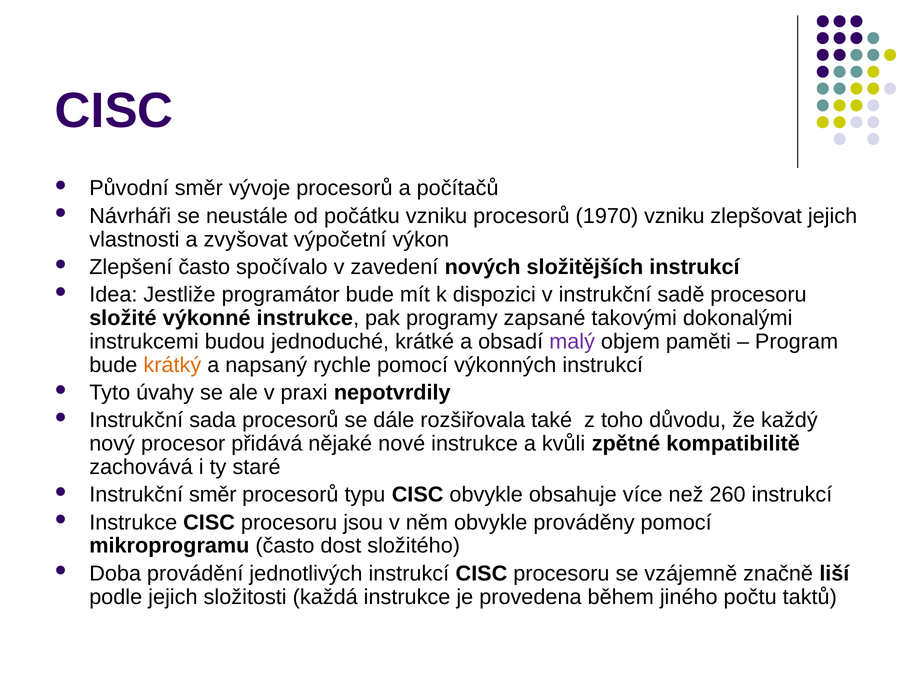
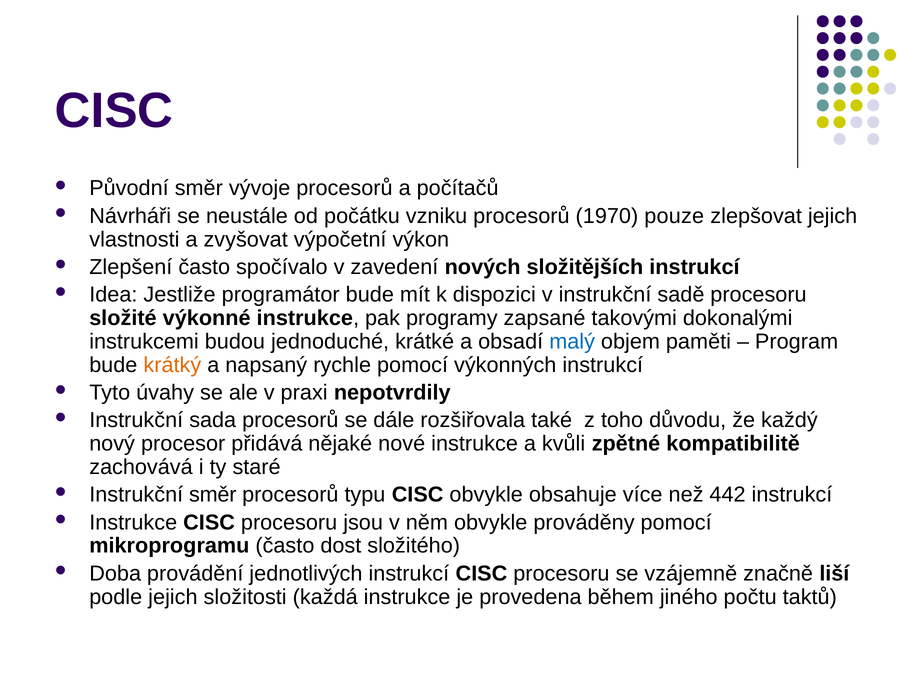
1970 vzniku: vzniku -> pouze
malý colour: purple -> blue
260: 260 -> 442
